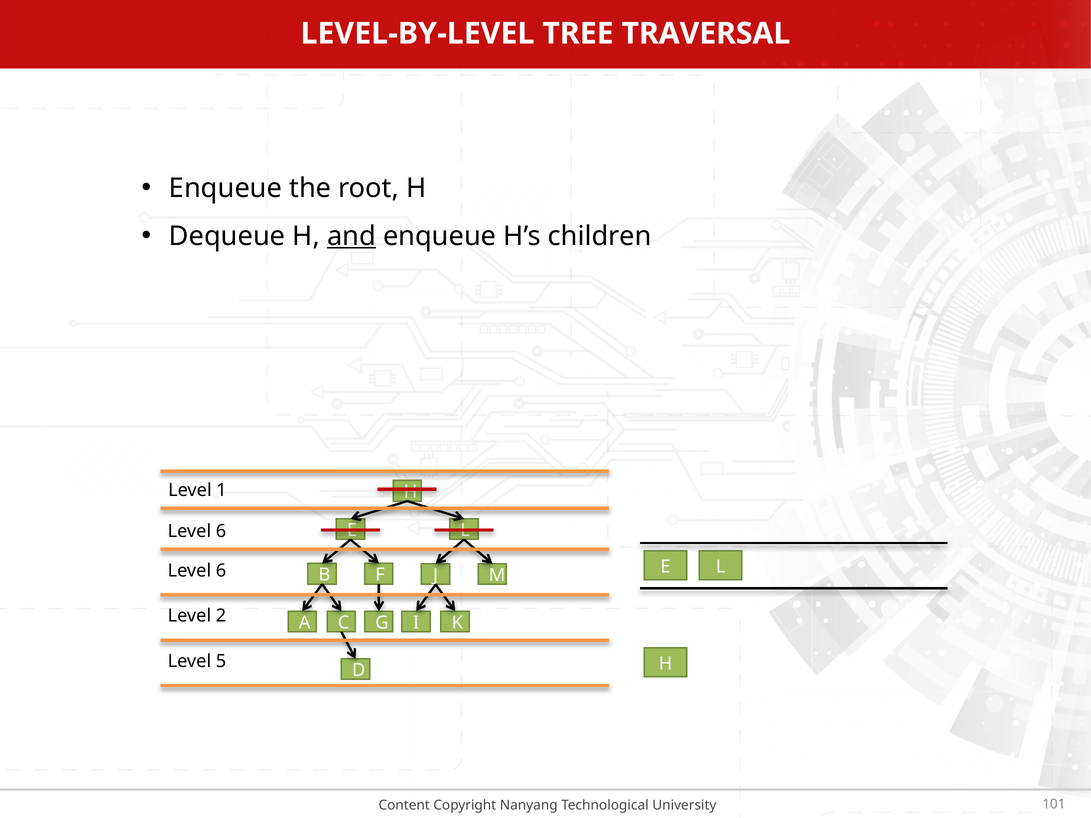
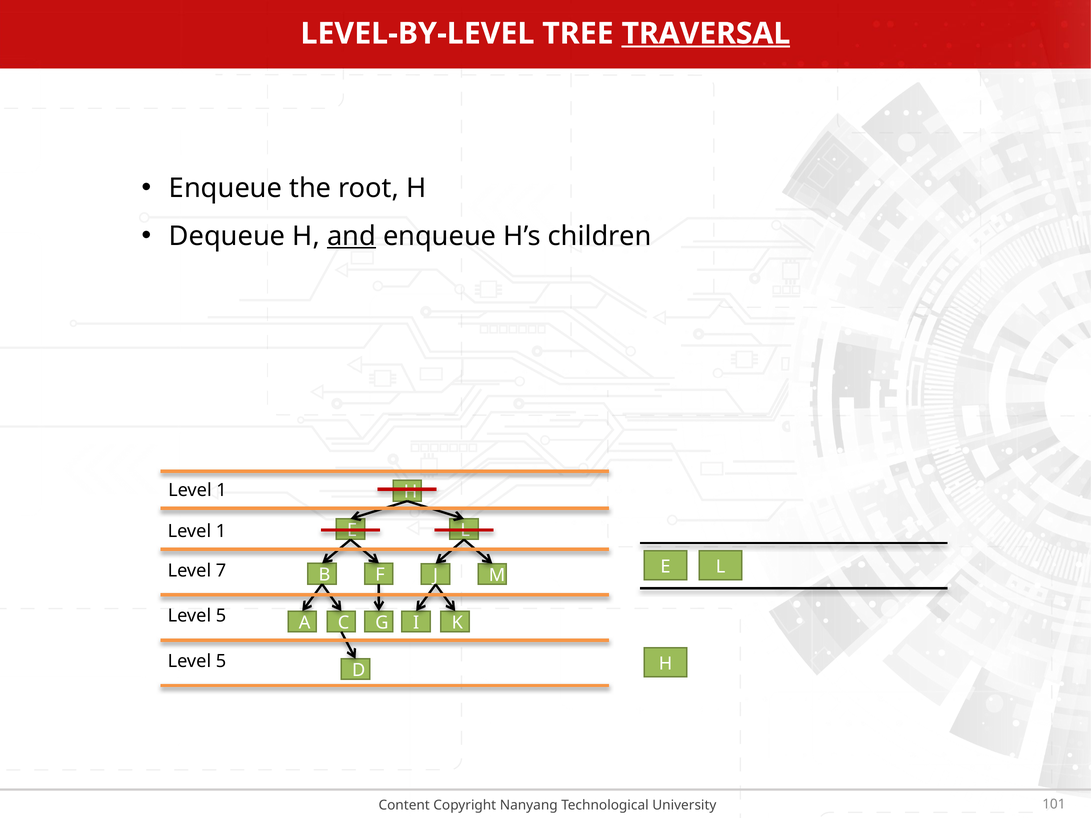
TRAVERSAL underline: none -> present
6 at (221, 532): 6 -> 1
6 at (221, 571): 6 -> 7
2 at (221, 616): 2 -> 5
